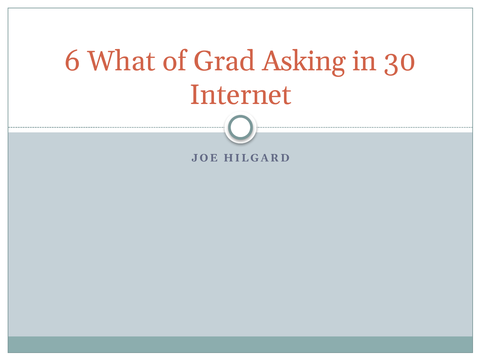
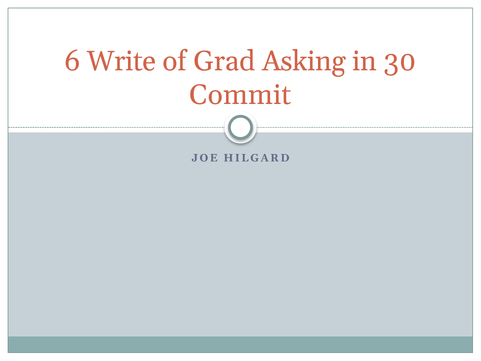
What: What -> Write
Internet: Internet -> Commit
